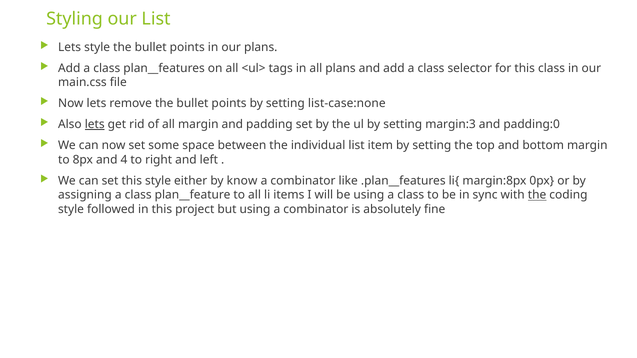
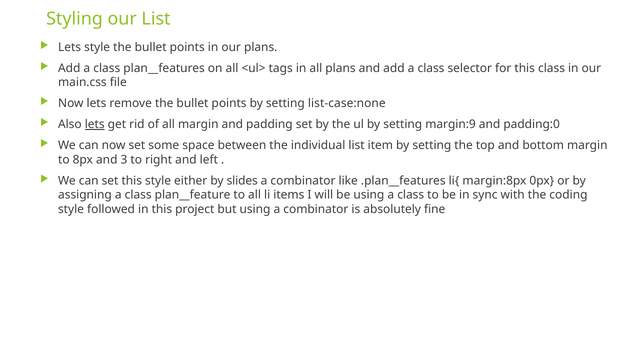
margin:3: margin:3 -> margin:9
4: 4 -> 3
know: know -> slides
the at (537, 195) underline: present -> none
